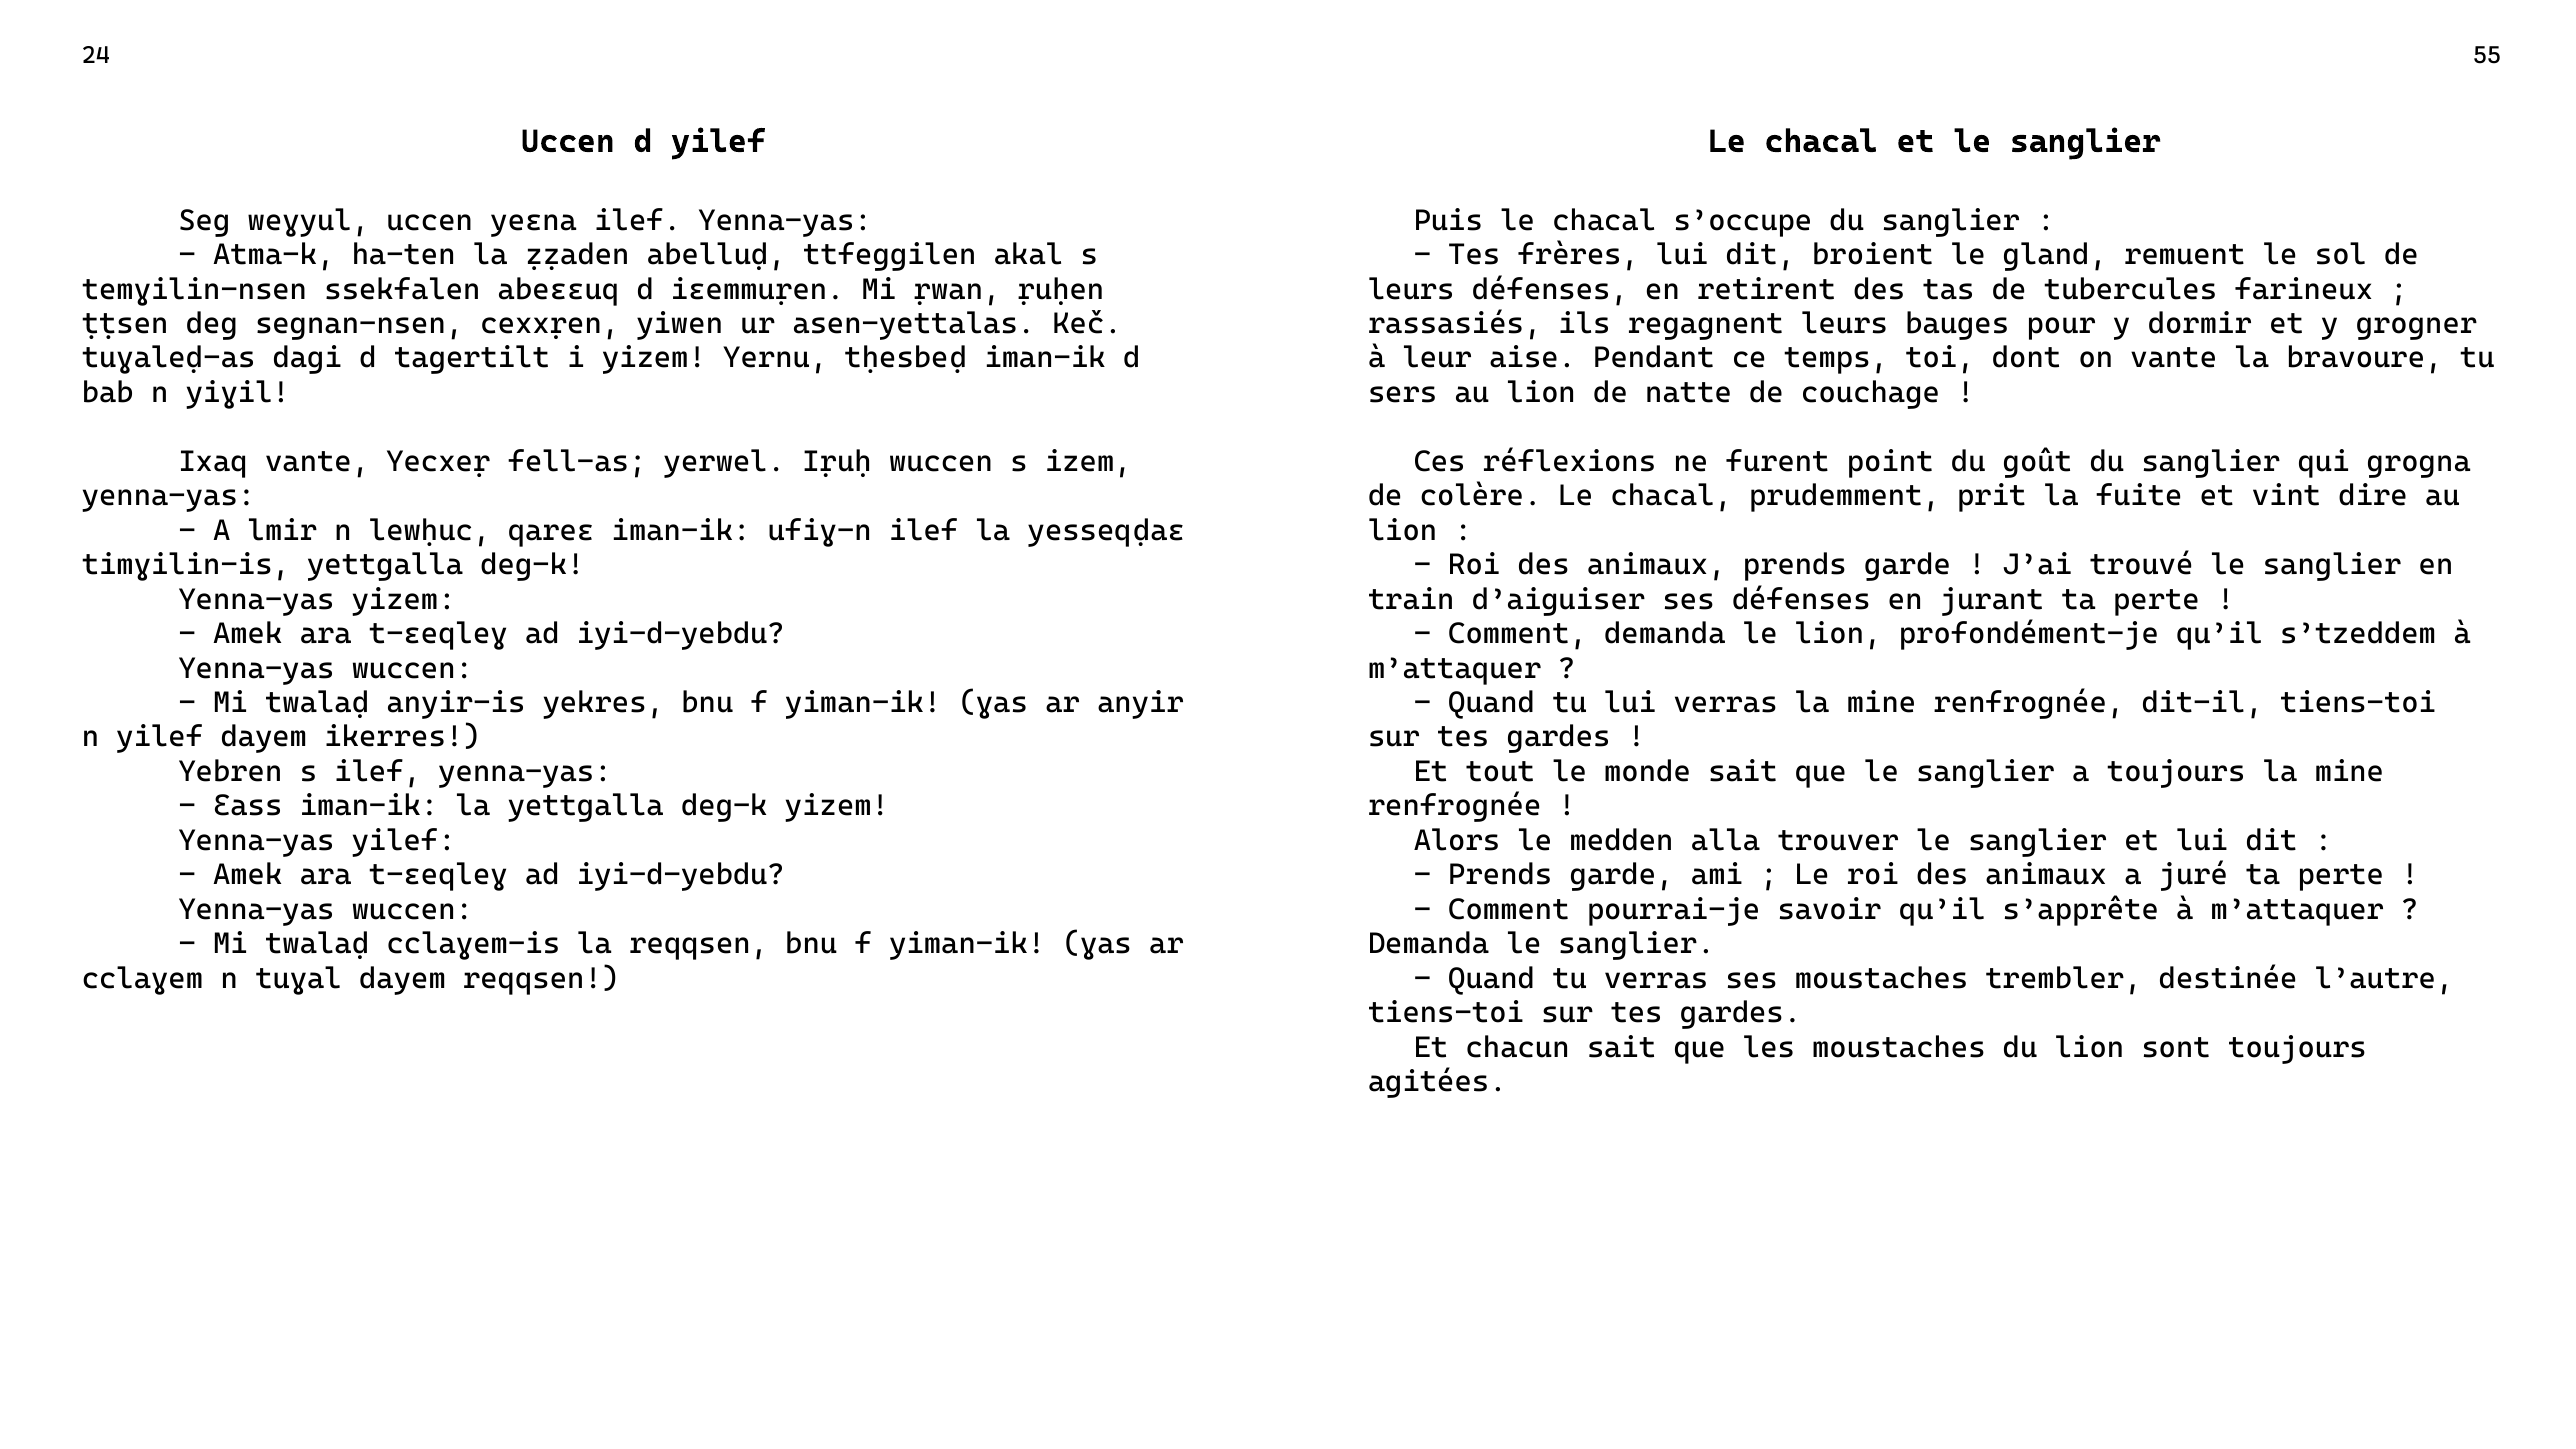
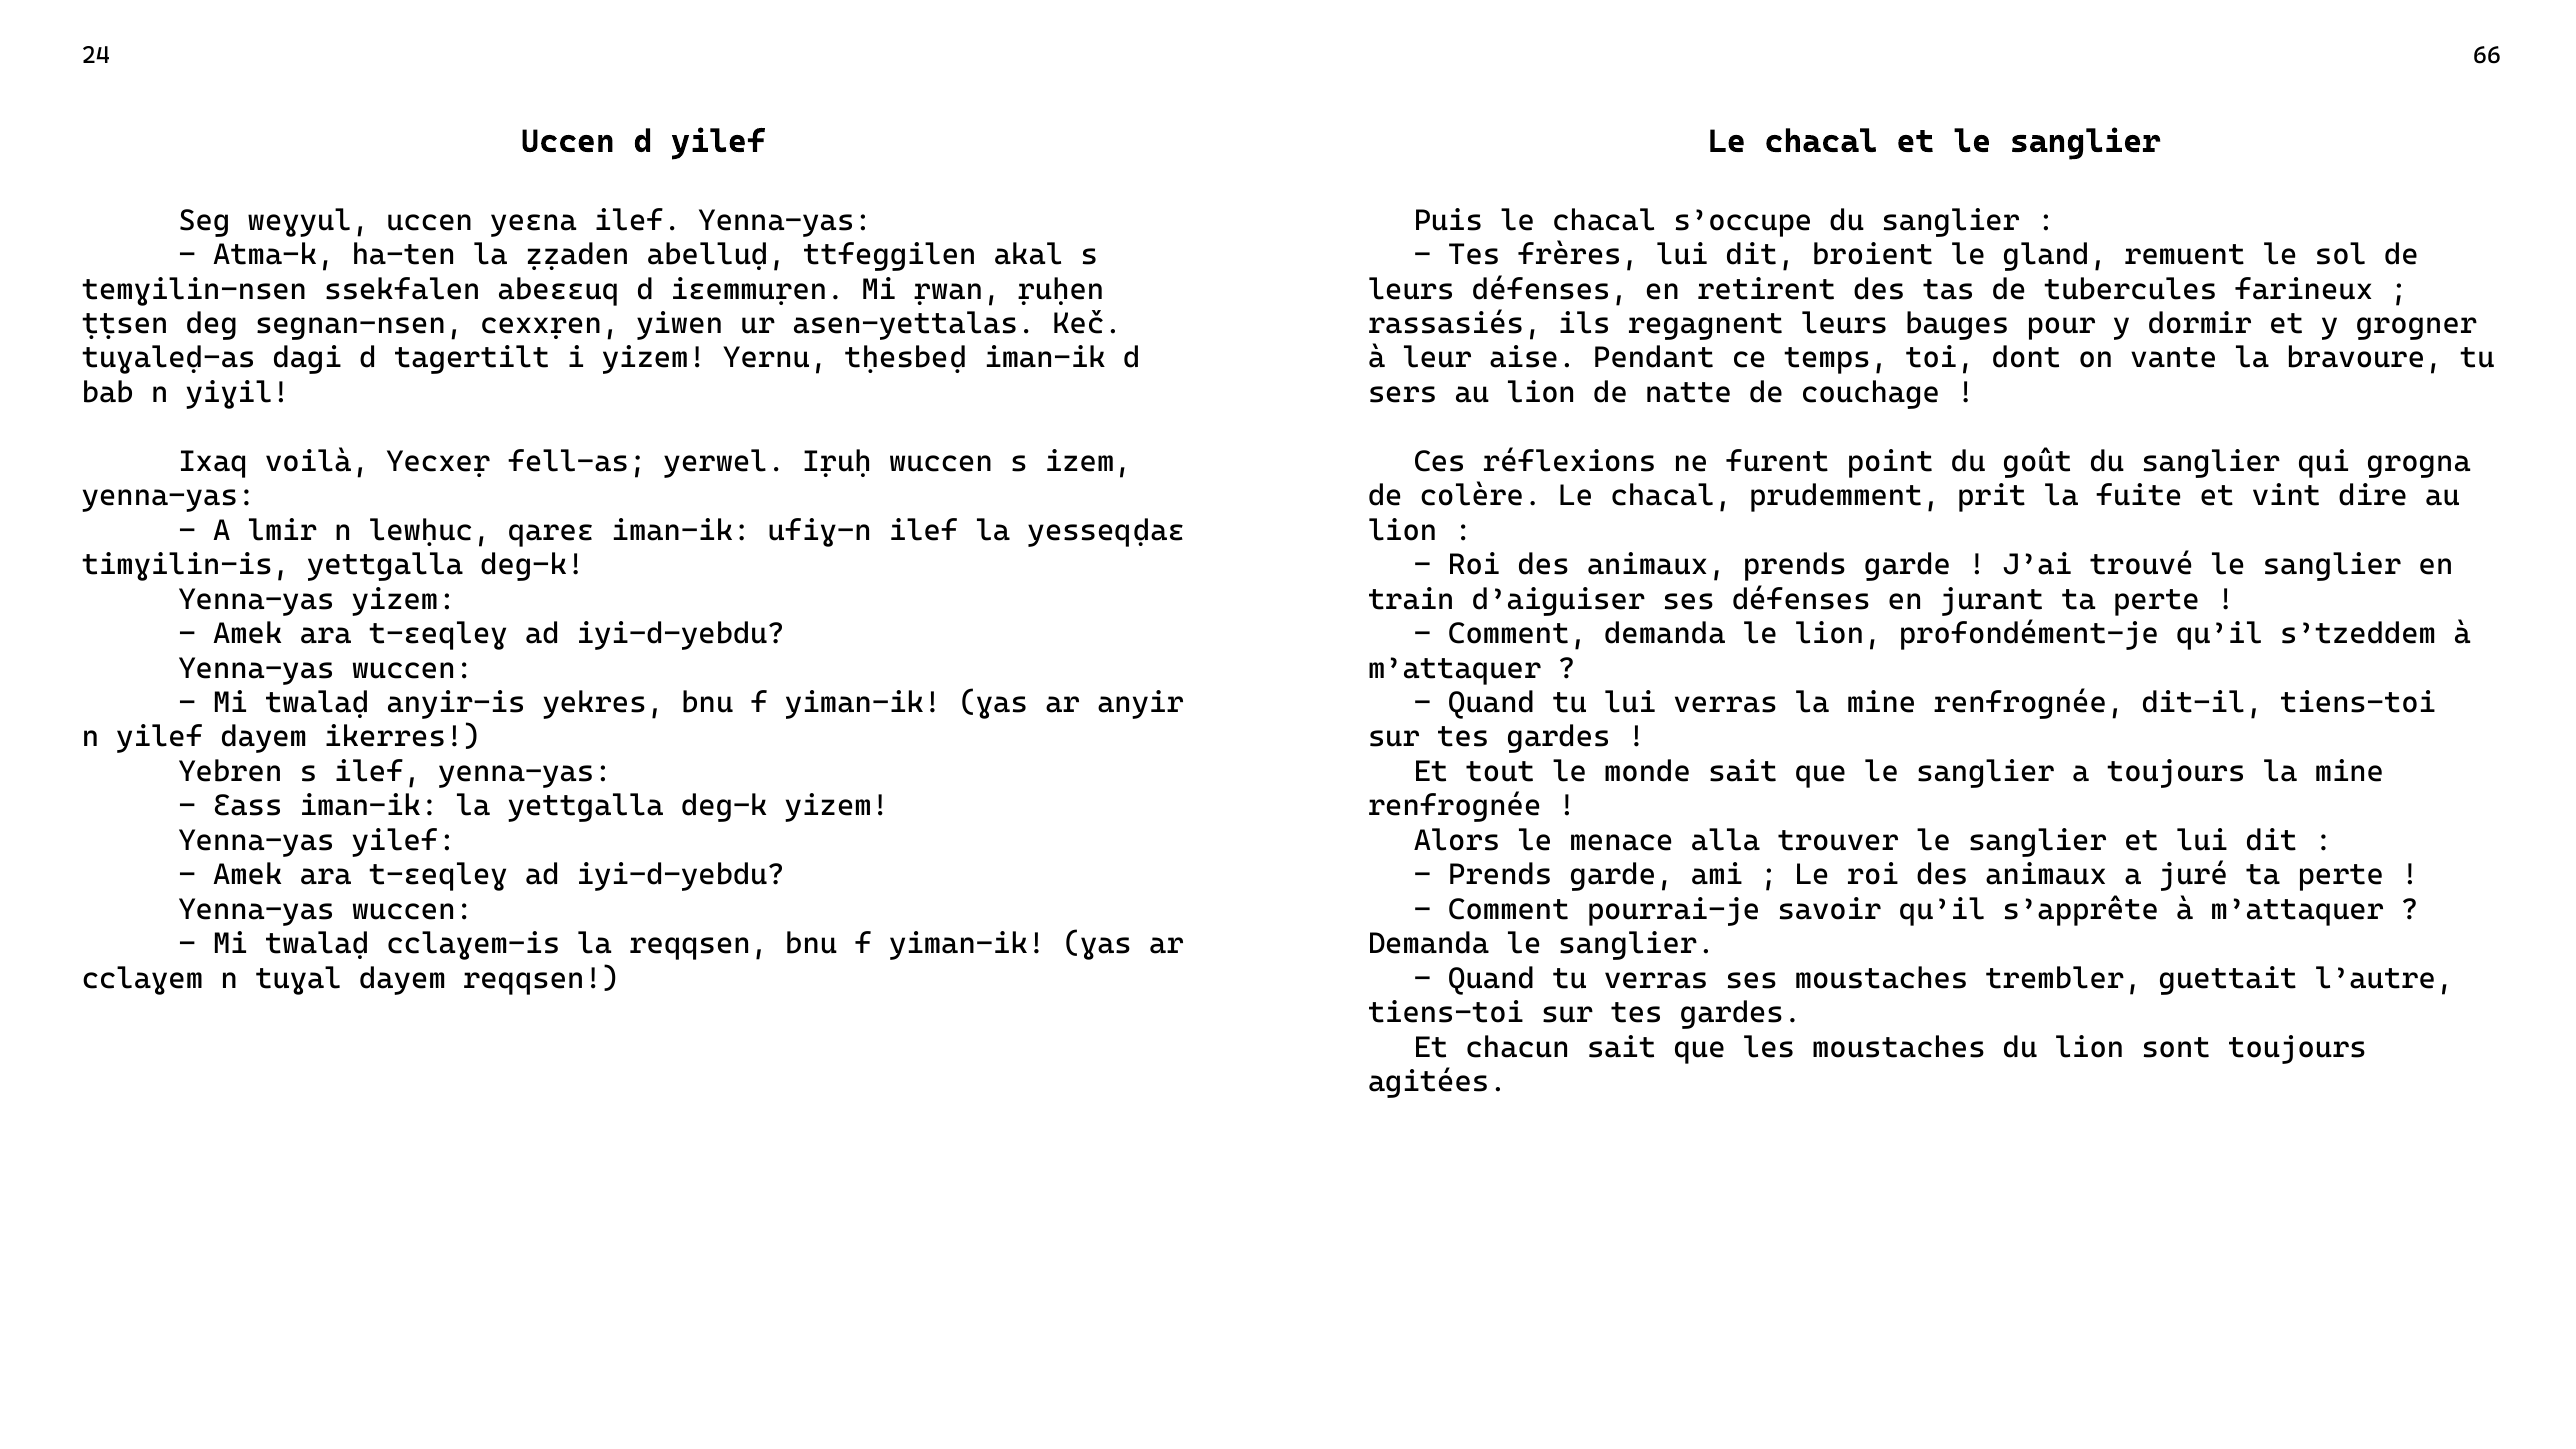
55: 55 -> 66
Ixaq vante: vante -> voilà
medden: medden -> menace
destinée: destinée -> guettait
